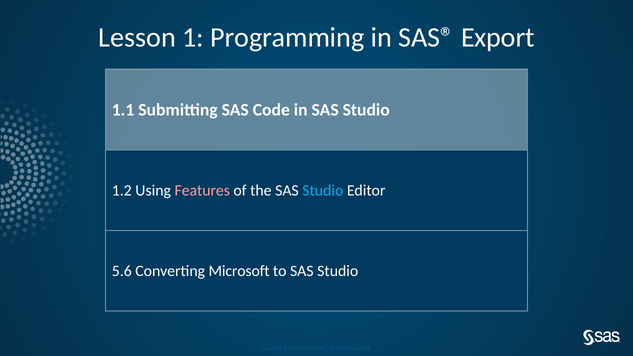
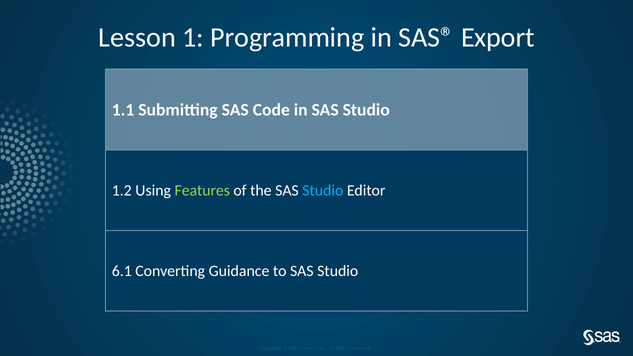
Features colour: pink -> light green
5.6: 5.6 -> 6.1
Microsoft: Microsoft -> Guidance
